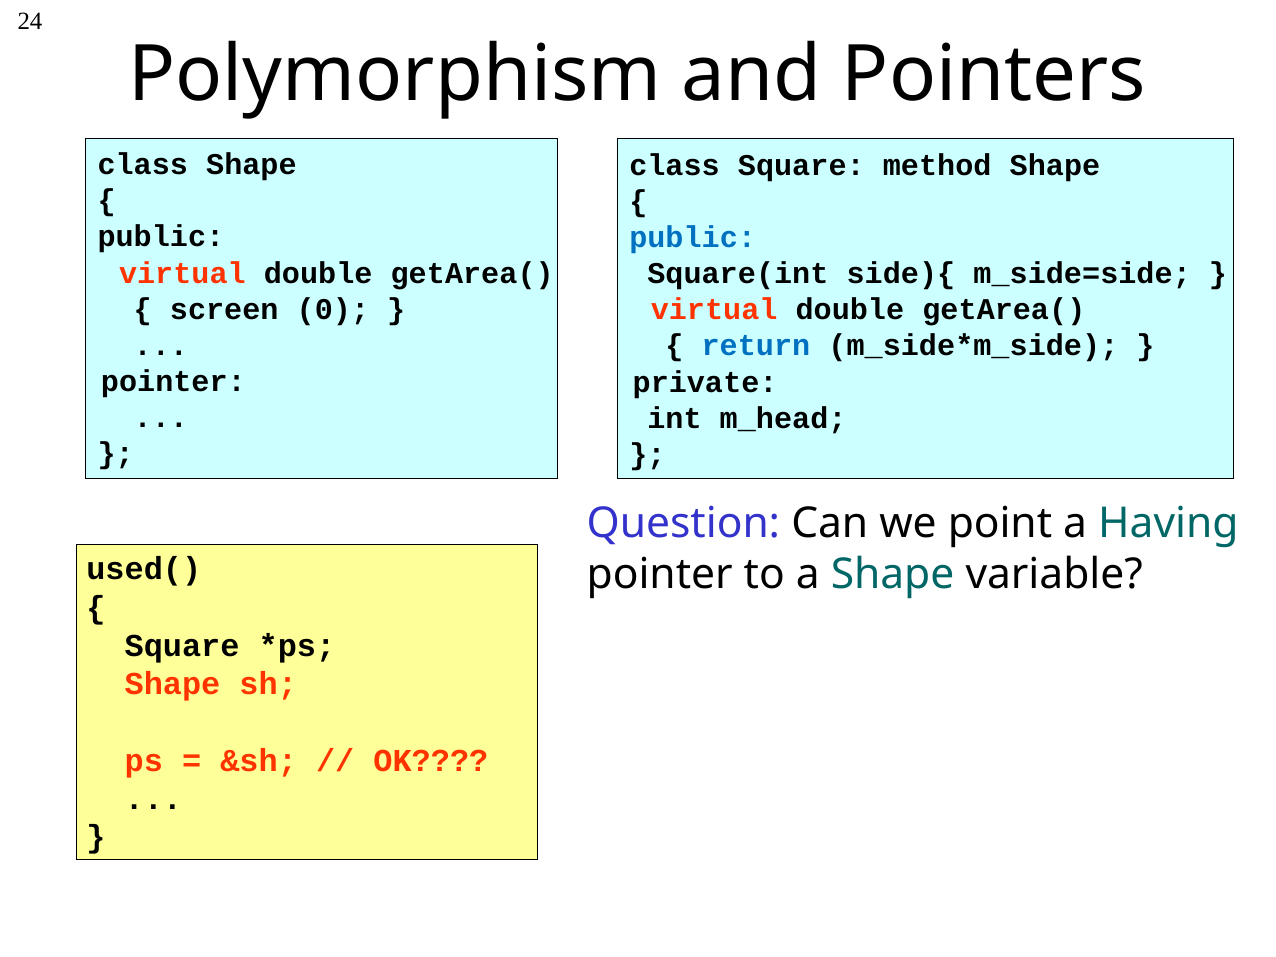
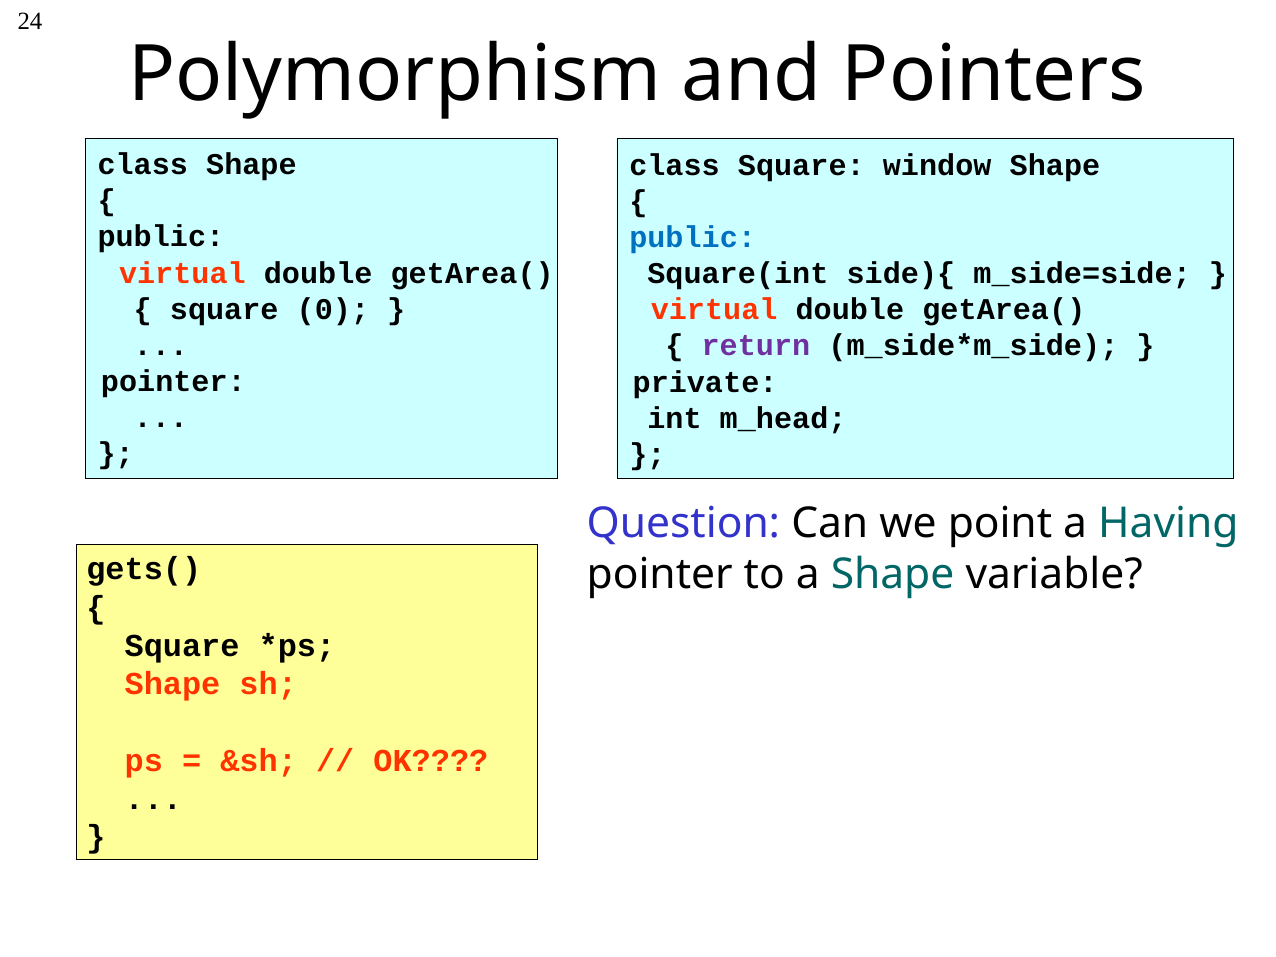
method: method -> window
screen at (224, 309): screen -> square
return colour: blue -> purple
used(: used( -> gets(
